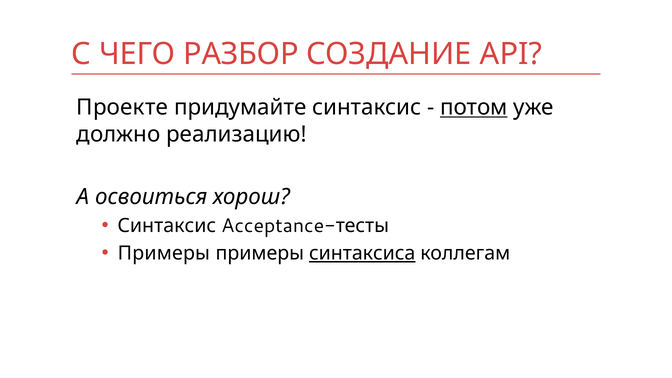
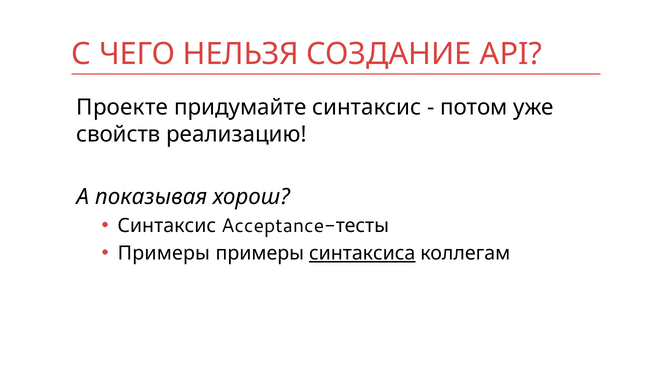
РАЗБОР: РАЗБОР -> НЕЛЬЗЯ
потом underline: present -> none
должно: должно -> свойств
освоиться: освоиться -> показывая
